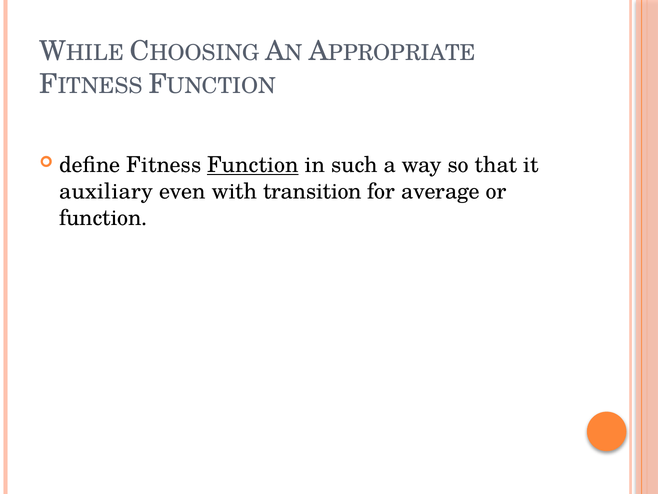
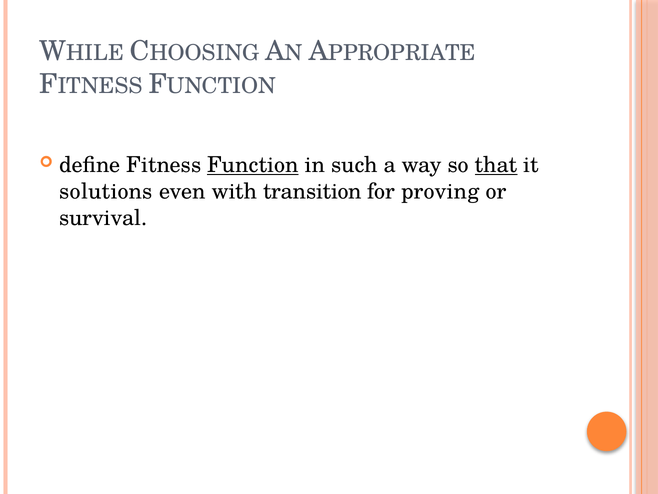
that underline: none -> present
auxiliary: auxiliary -> solutions
average: average -> proving
function at (103, 218): function -> survival
